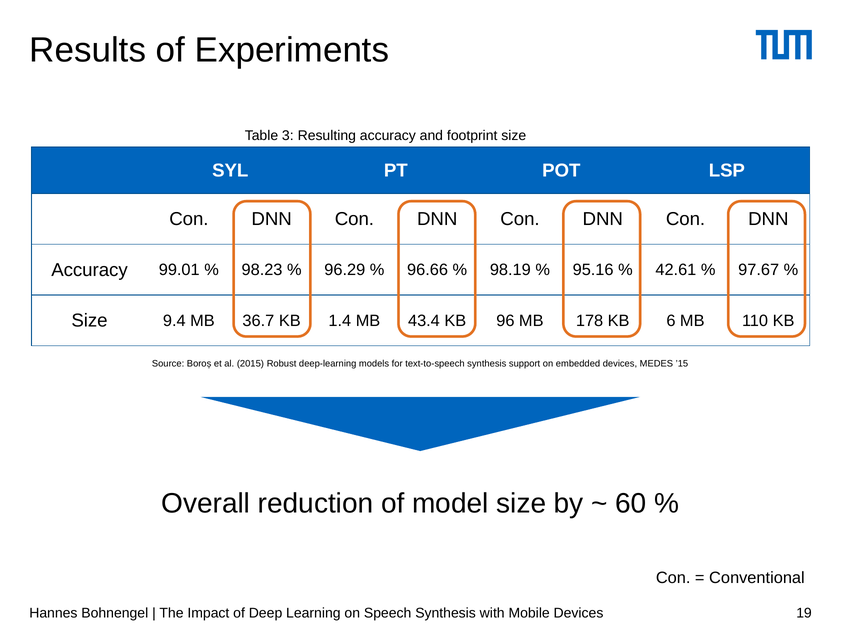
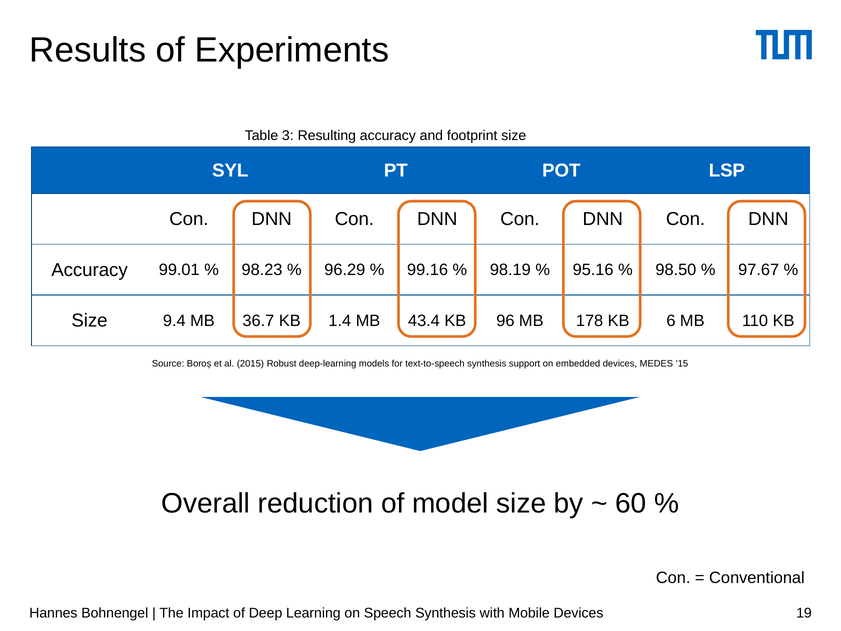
96.66: 96.66 -> 99.16
42.61: 42.61 -> 98.50
